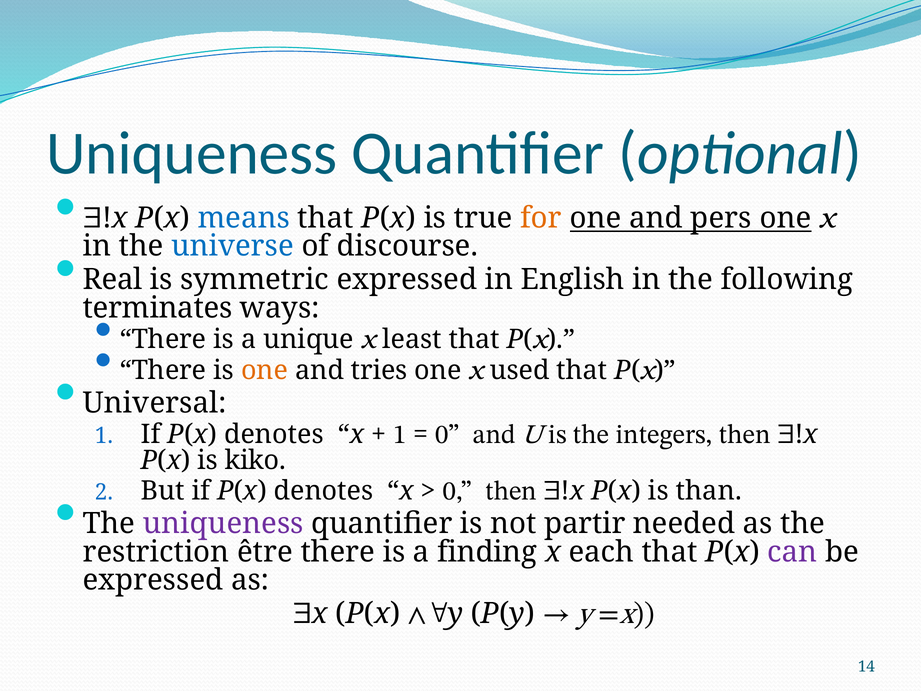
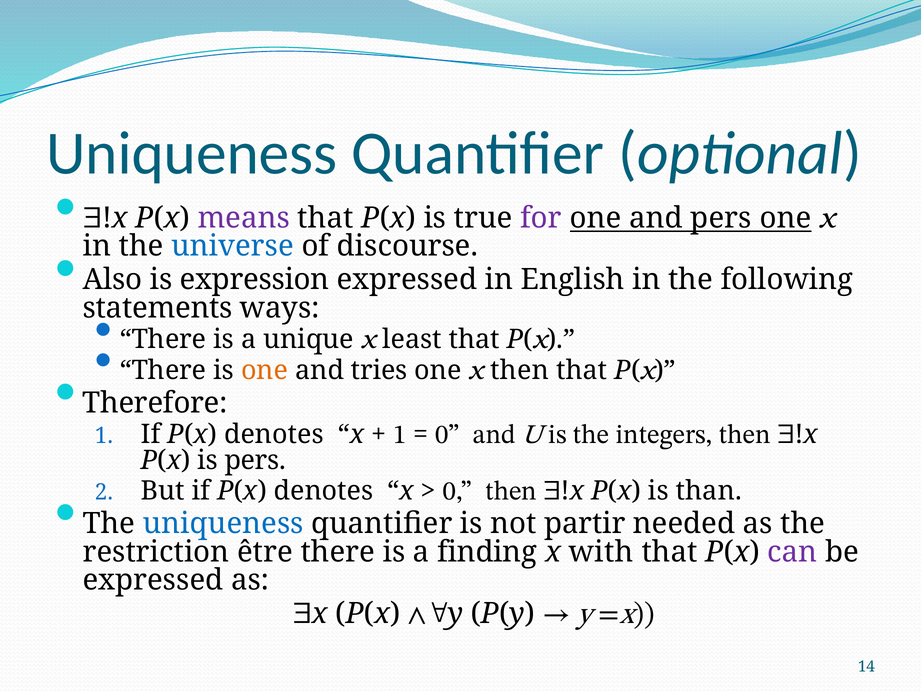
means colour: blue -> purple
for colour: orange -> purple
Real: Real -> Also
symmetric: symmetric -> expression
terminates: terminates -> statements
x used: used -> then
Universal: Universal -> Therefore
is kiko: kiko -> pers
uniqueness at (223, 523) colour: purple -> blue
each: each -> with
